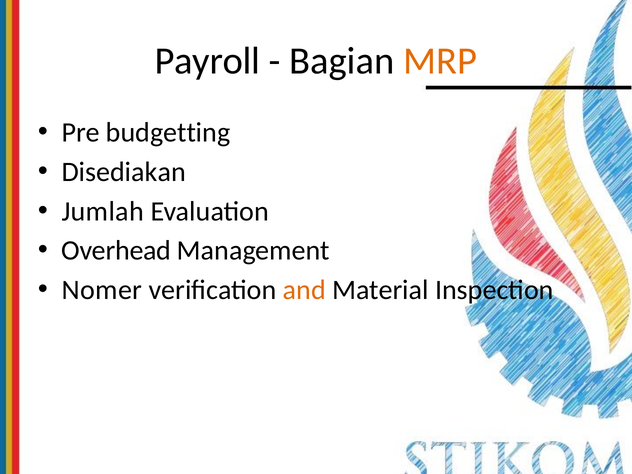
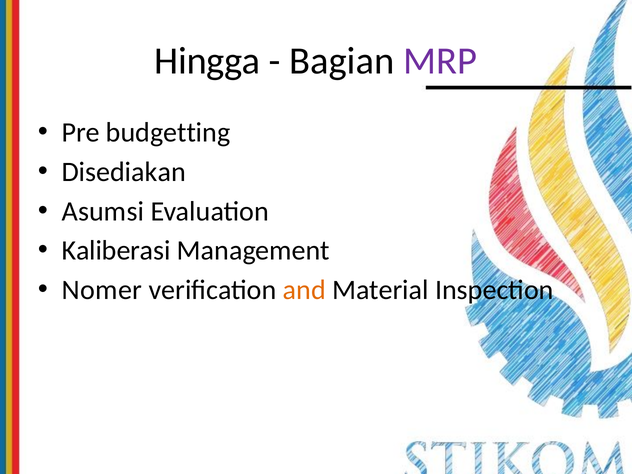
Payroll: Payroll -> Hingga
MRP colour: orange -> purple
Jumlah: Jumlah -> Asumsi
Overhead: Overhead -> Kaliberasi
